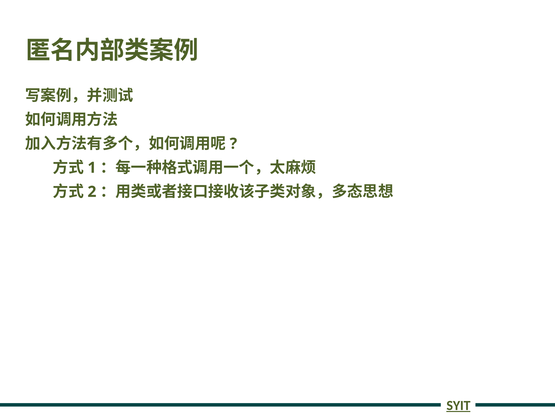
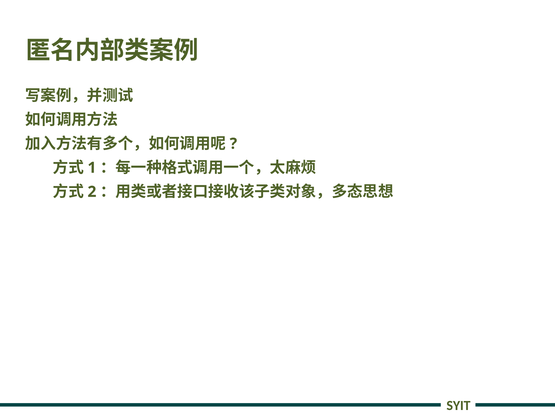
SYIT underline: present -> none
